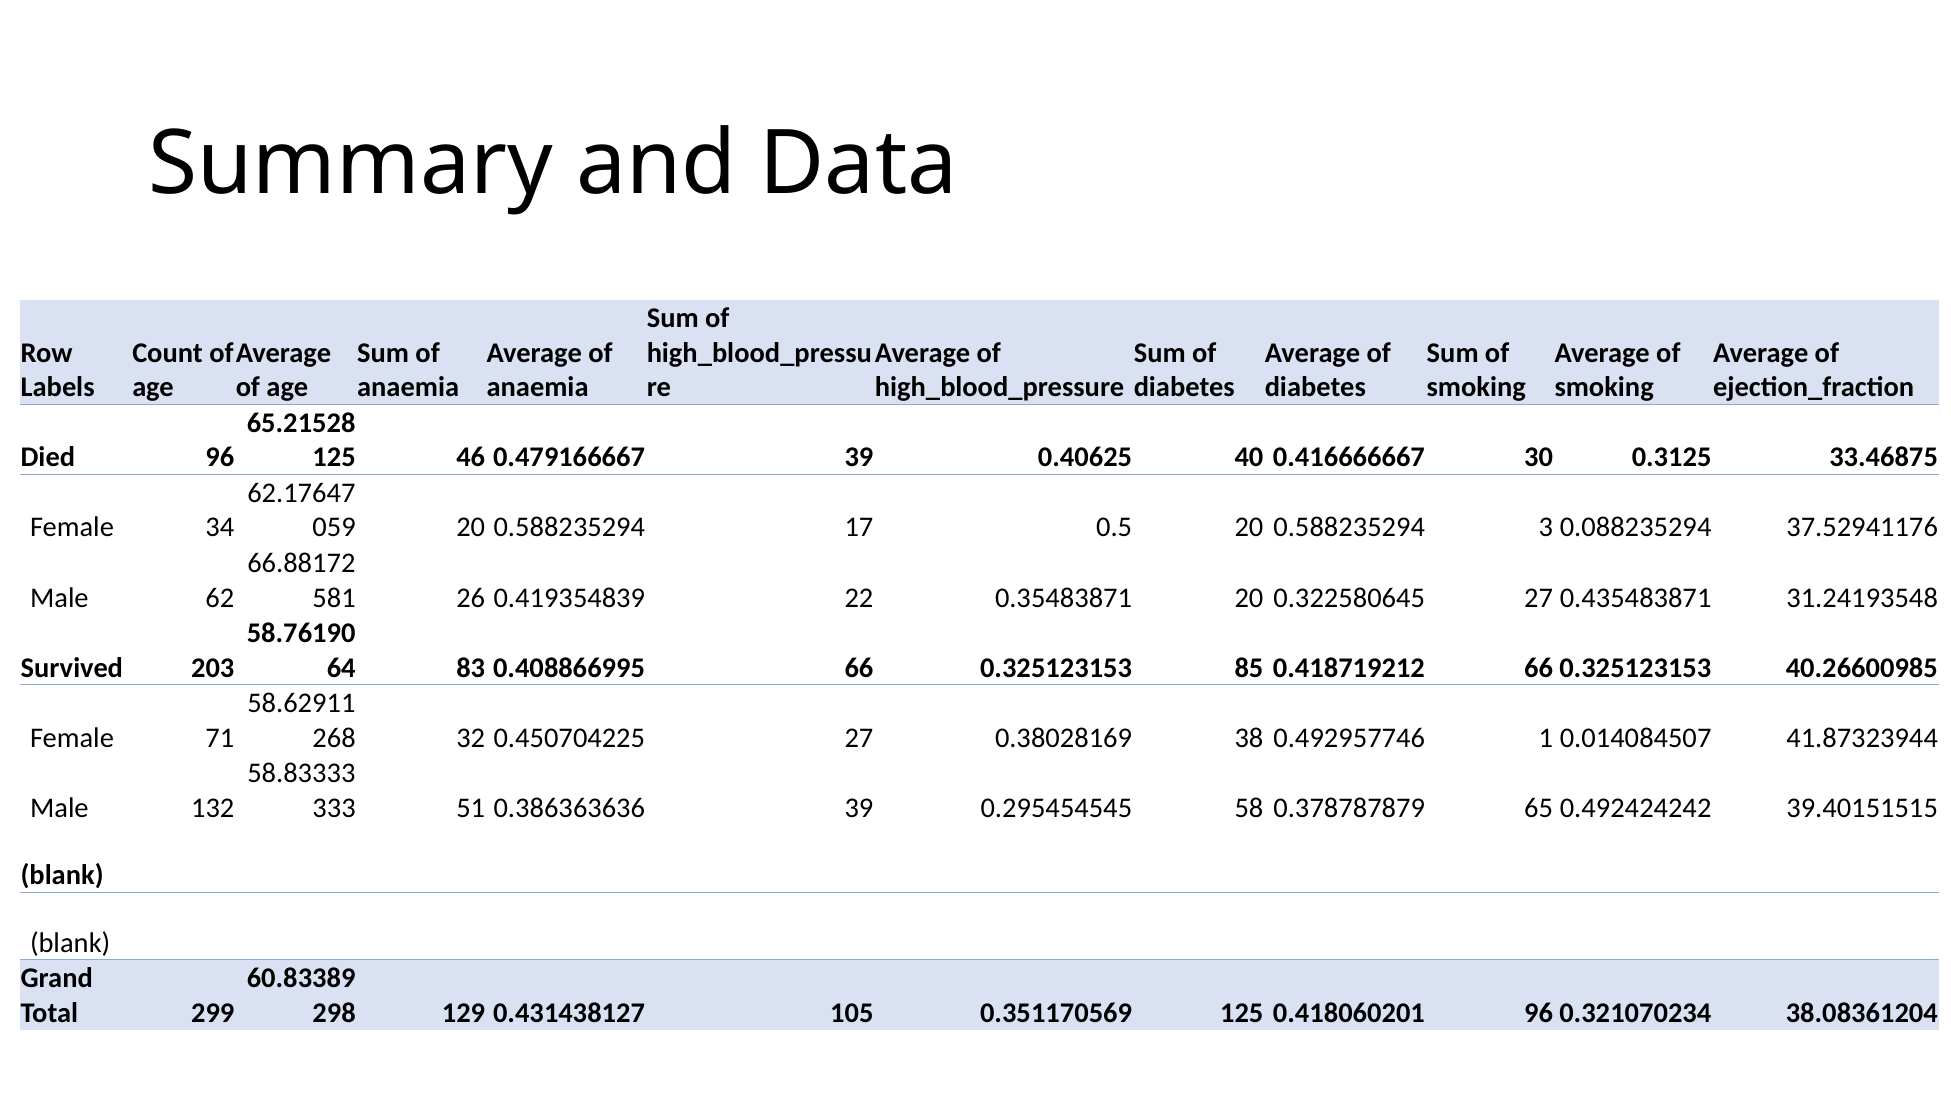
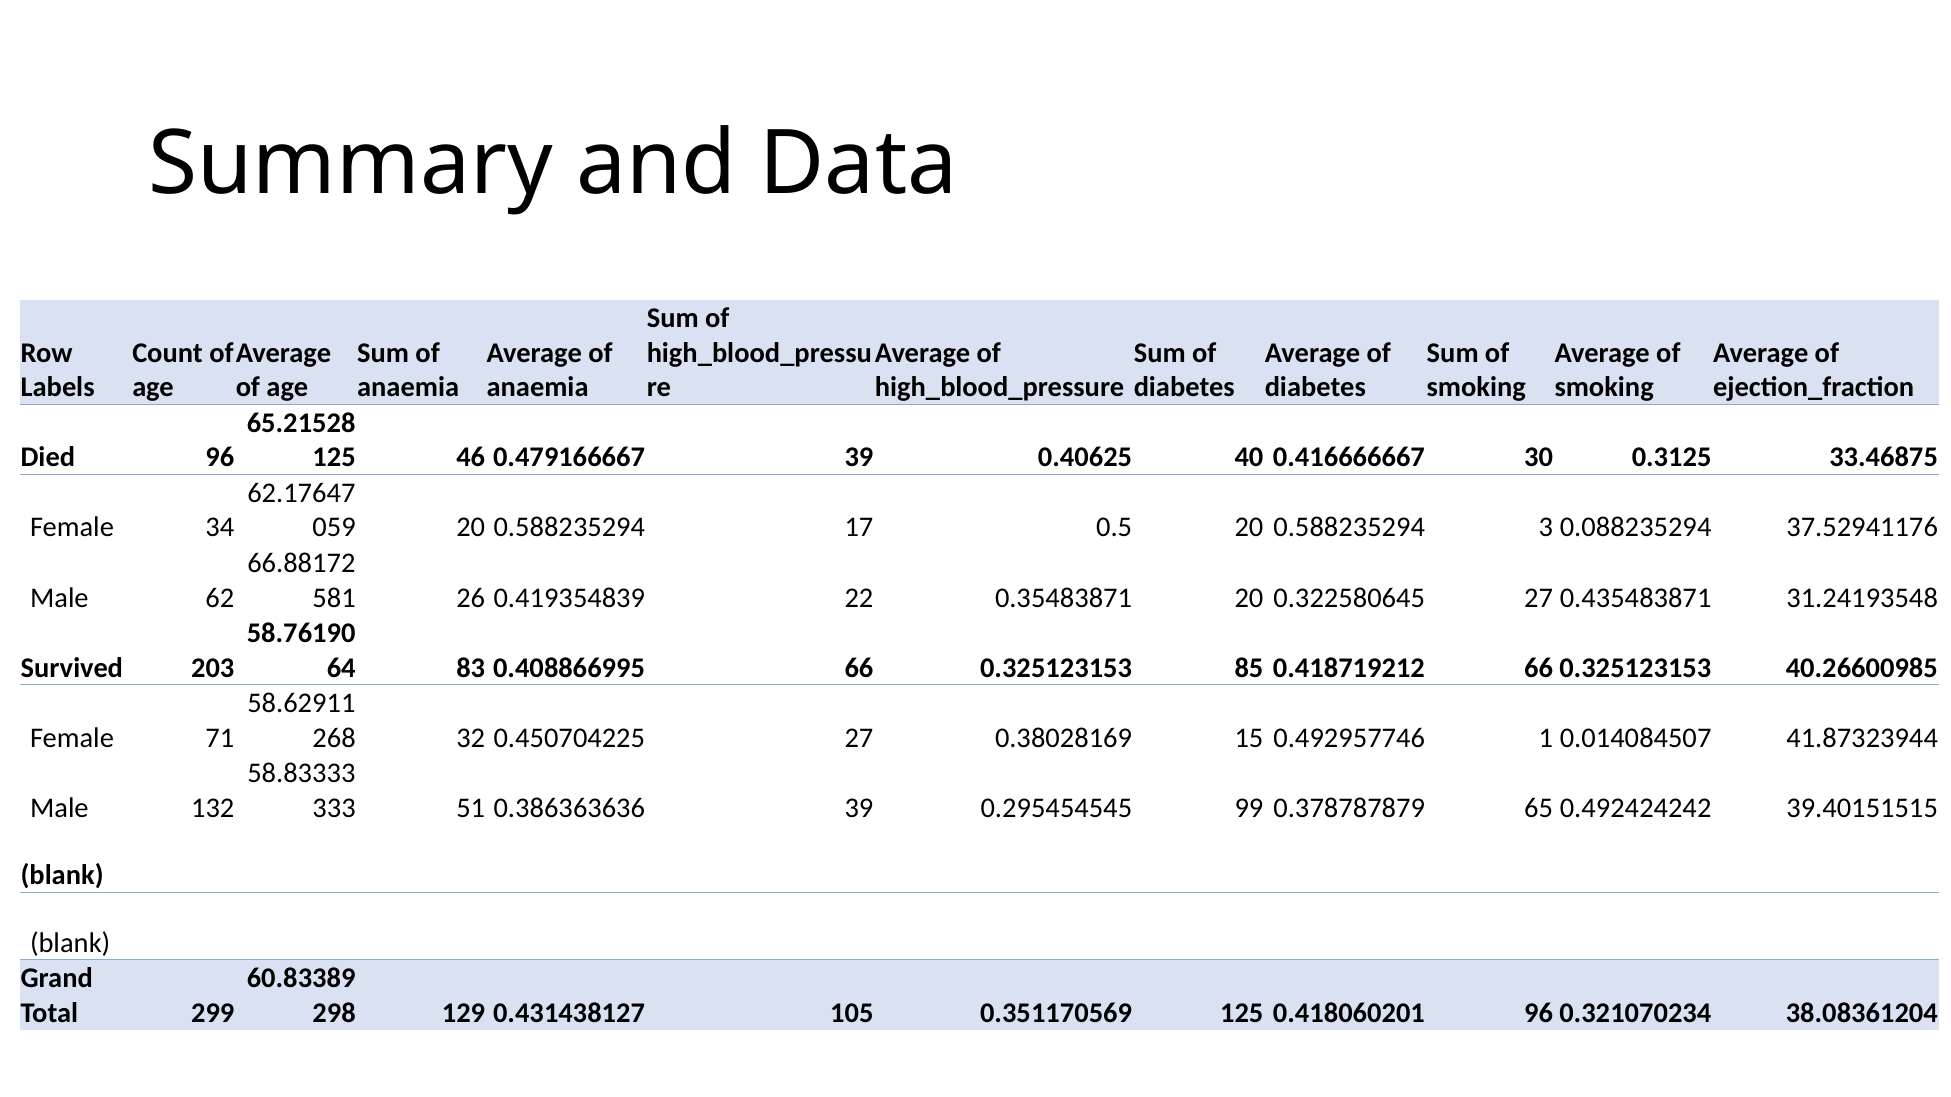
38: 38 -> 15
58: 58 -> 99
